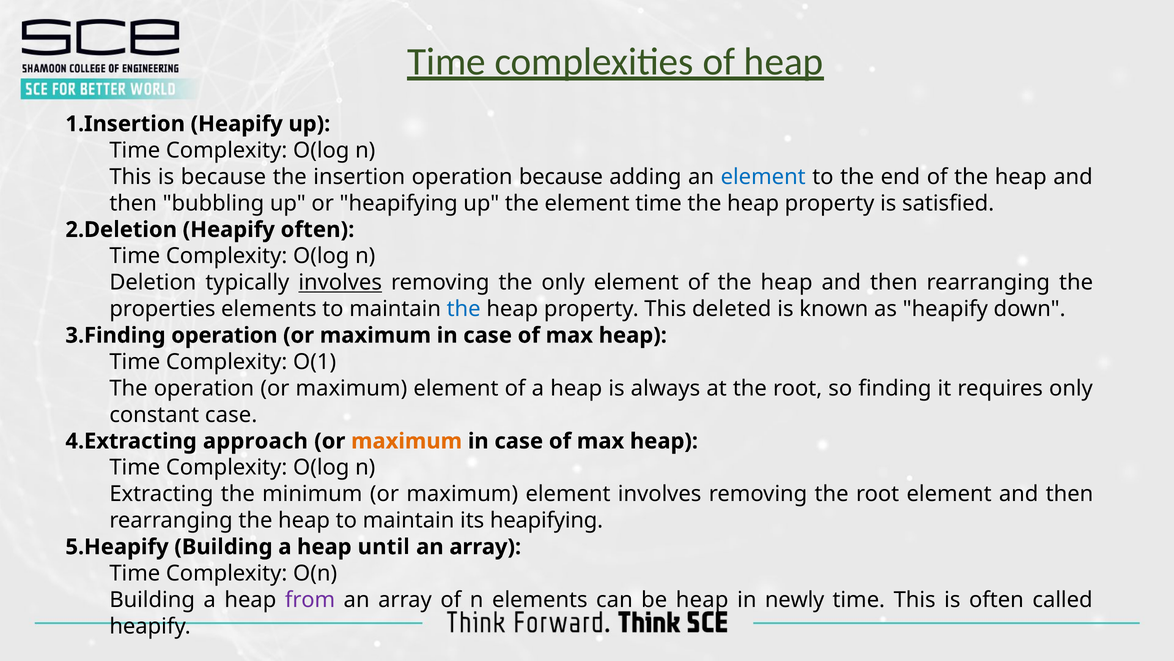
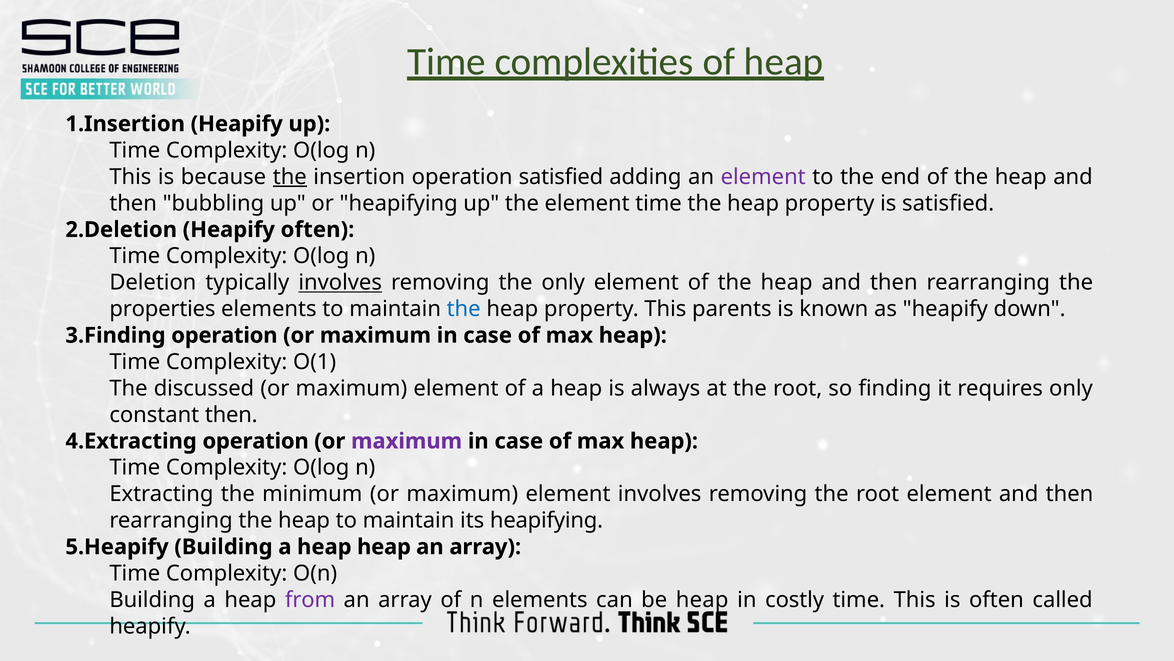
the at (290, 177) underline: none -> present
operation because: because -> satisfied
element at (763, 177) colour: blue -> purple
deleted: deleted -> parents
The operation: operation -> discussed
constant case: case -> then
approach at (255, 441): approach -> operation
maximum at (407, 441) colour: orange -> purple
heap until: until -> heap
newly: newly -> costly
